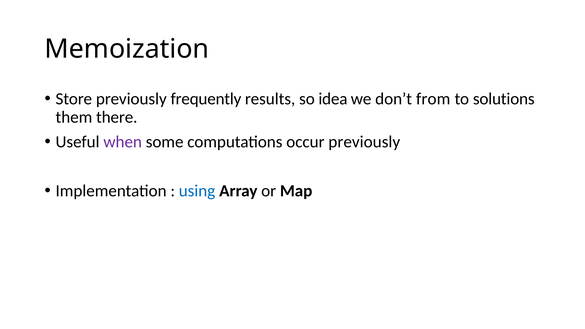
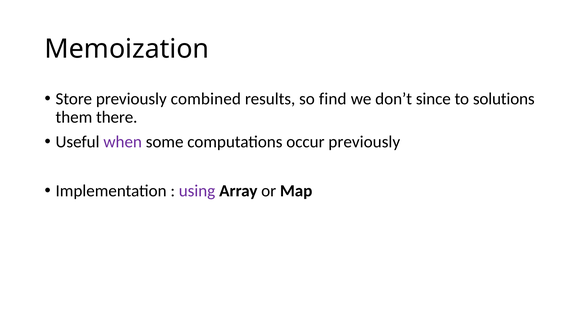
frequently: frequently -> combined
idea: idea -> find
from: from -> since
using colour: blue -> purple
